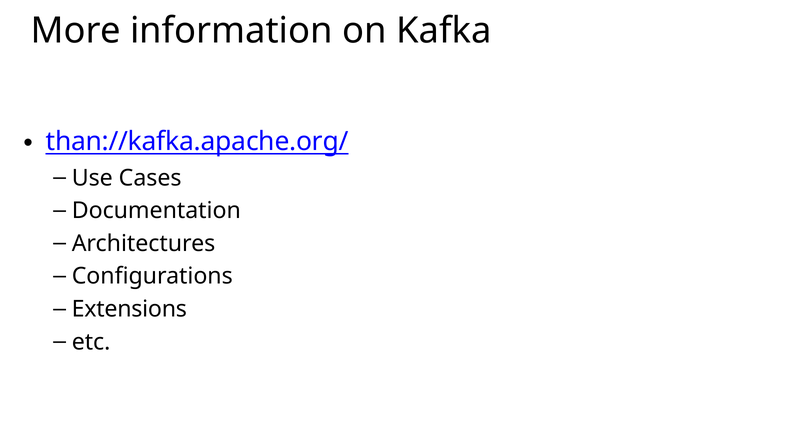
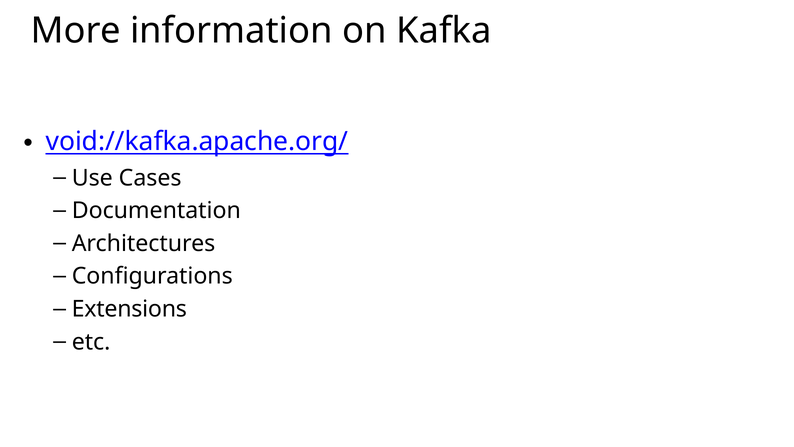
than://kafka.apache.org/: than://kafka.apache.org/ -> void://kafka.apache.org/
